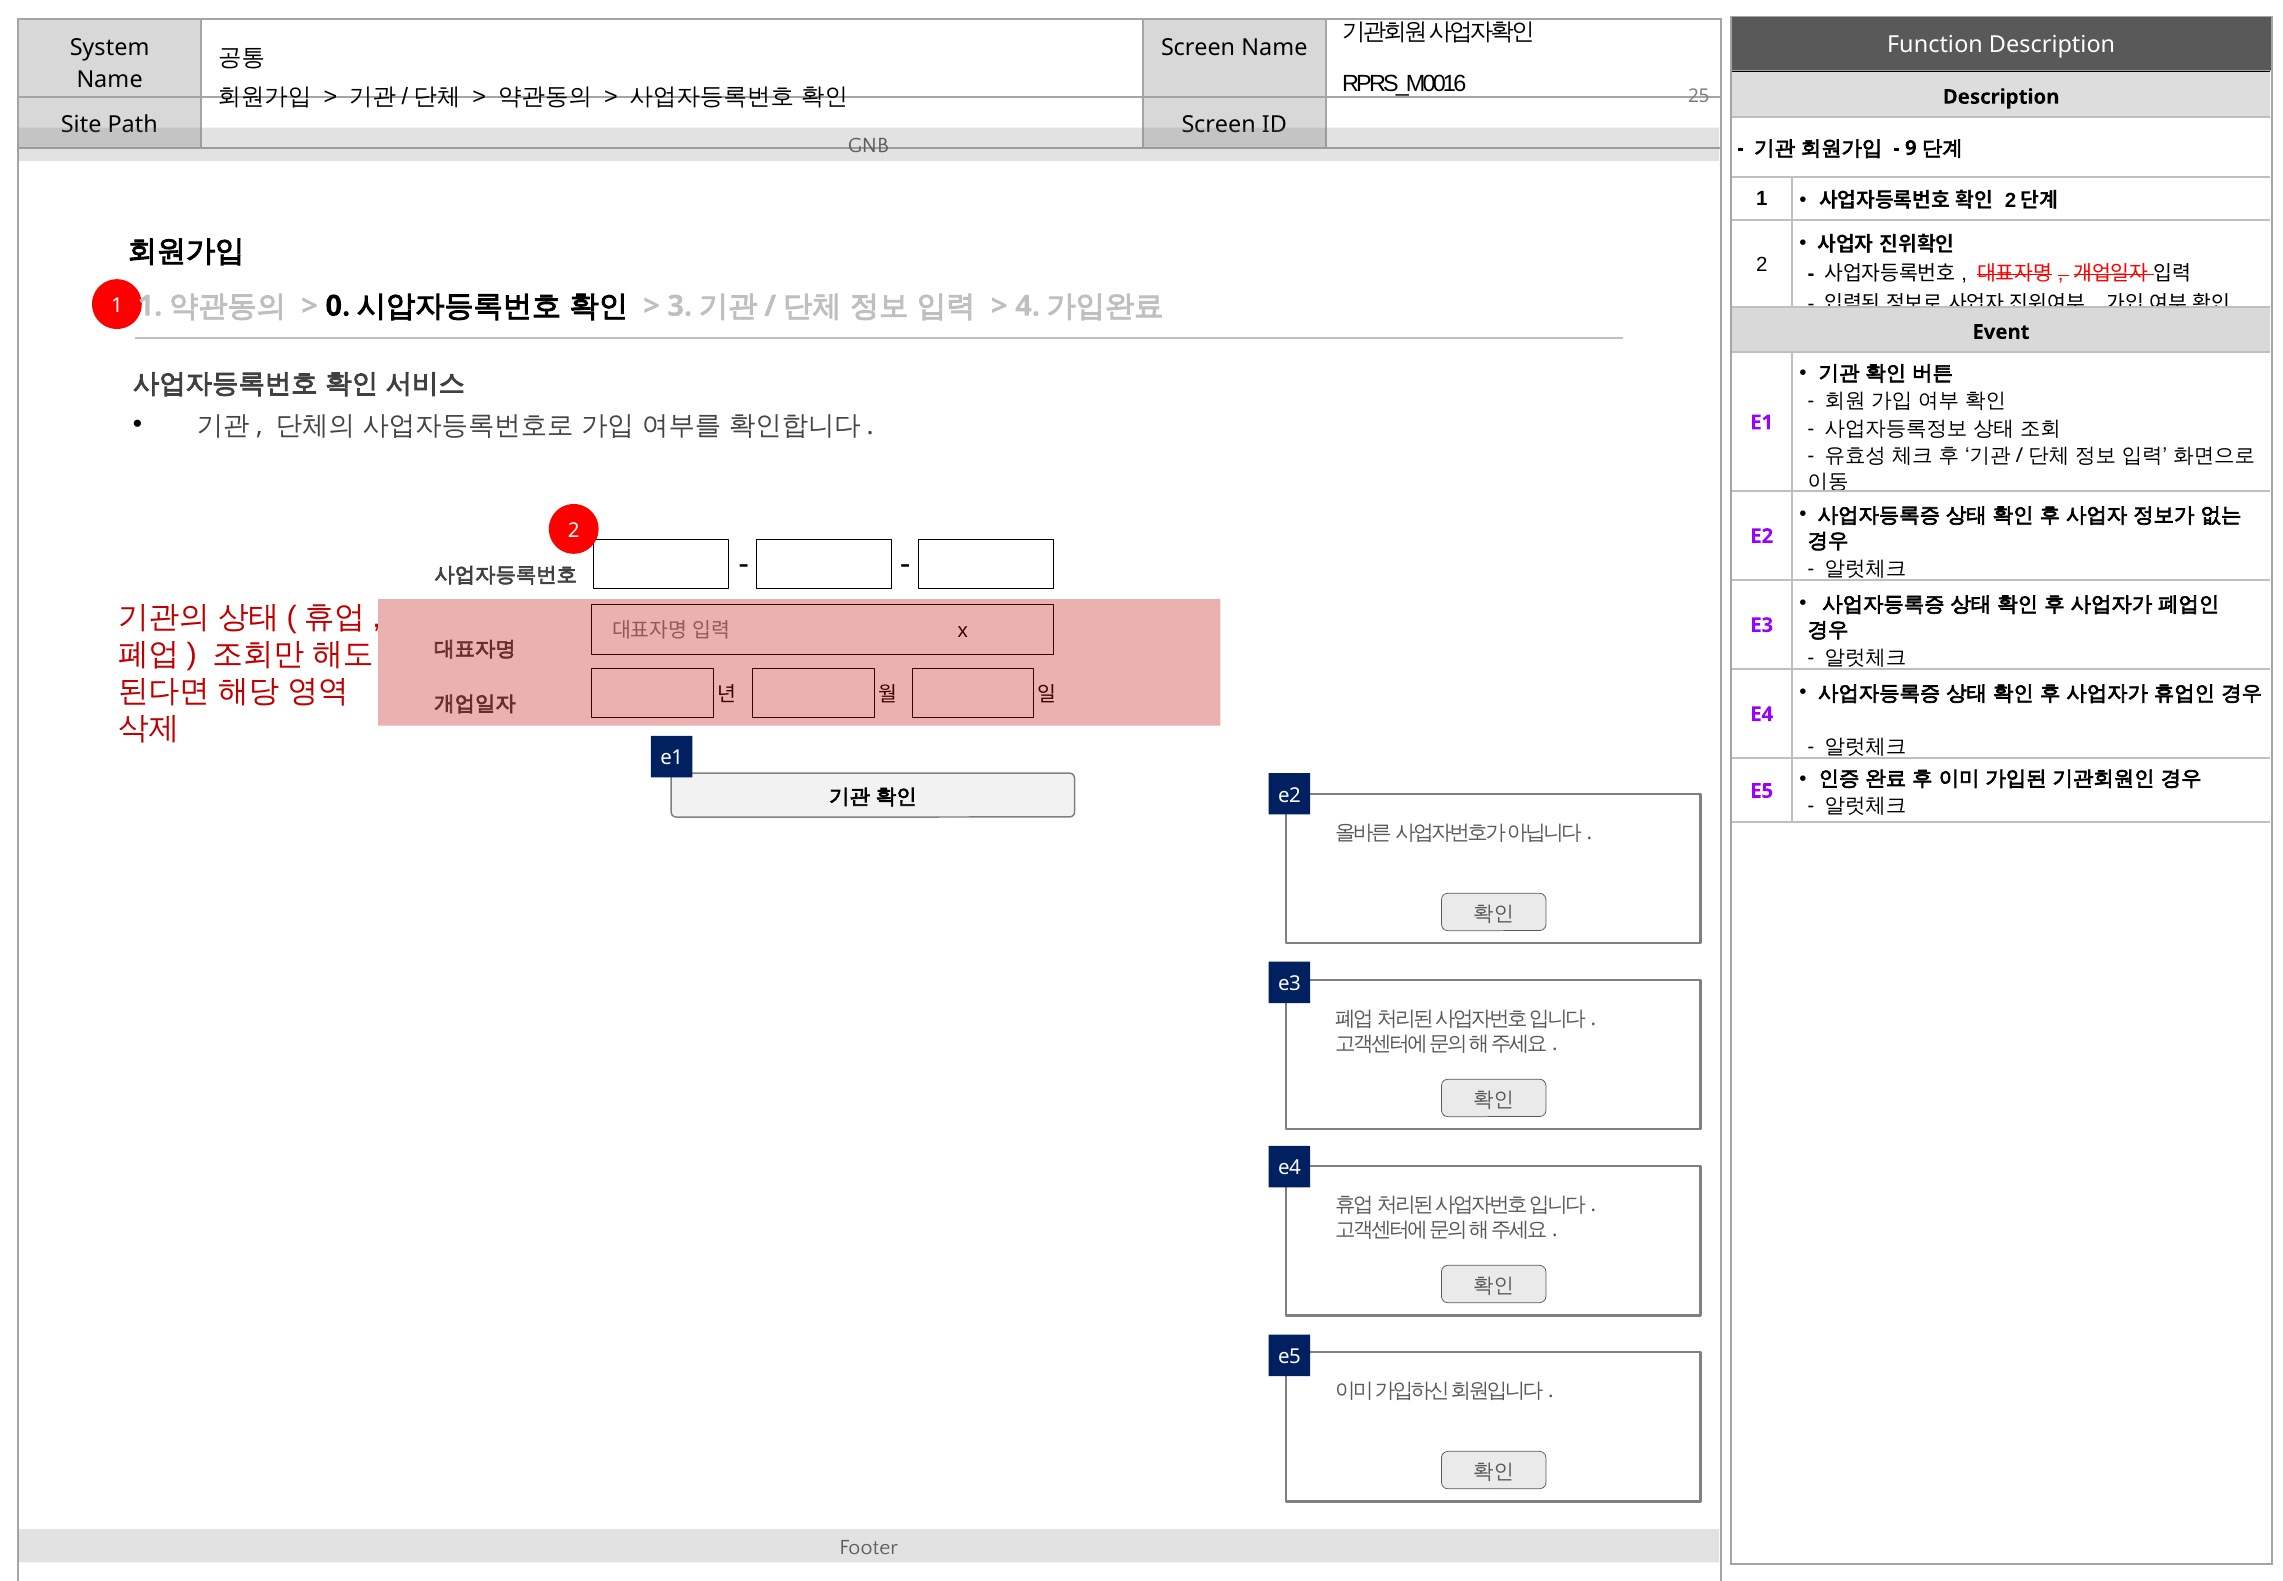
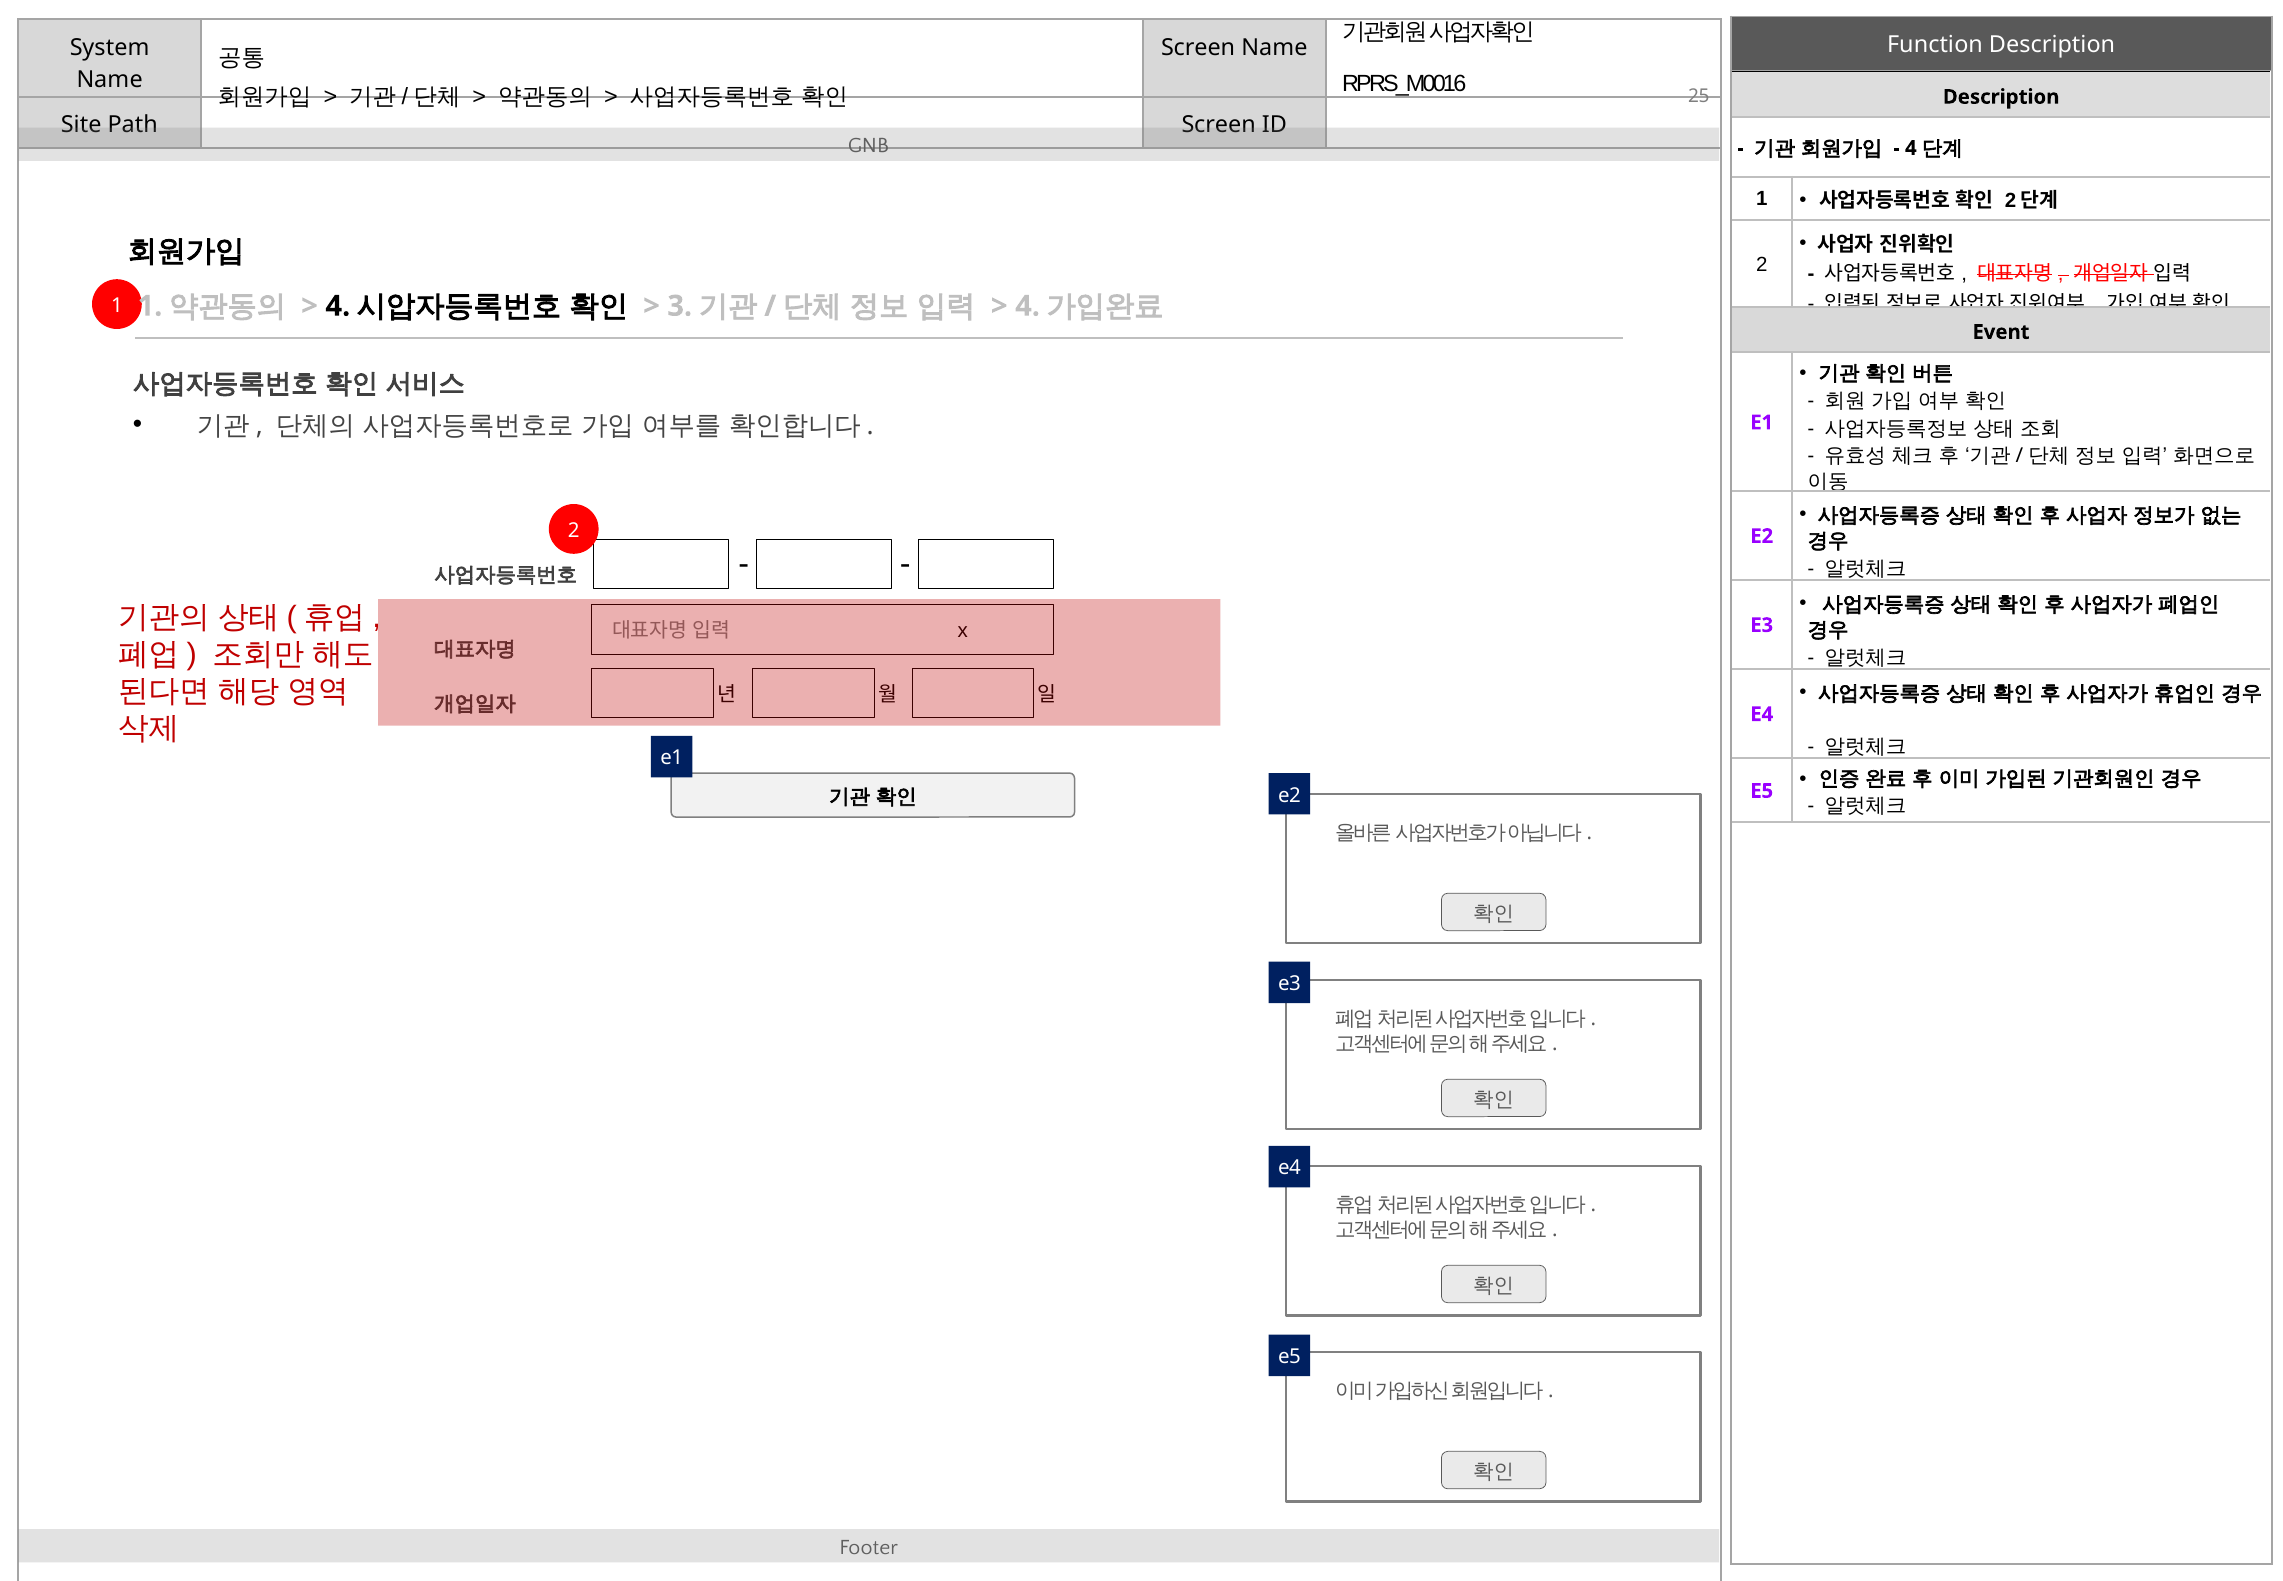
9 at (1911, 148): 9 -> 4
0 at (338, 306): 0 -> 4
